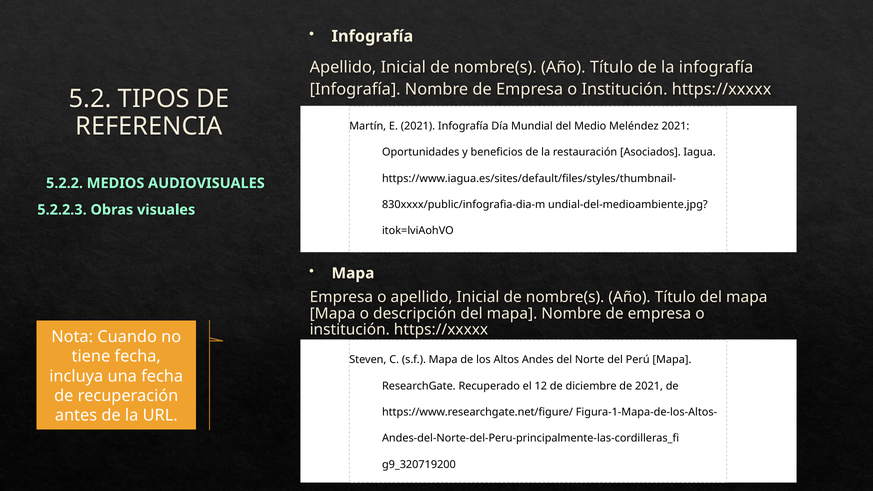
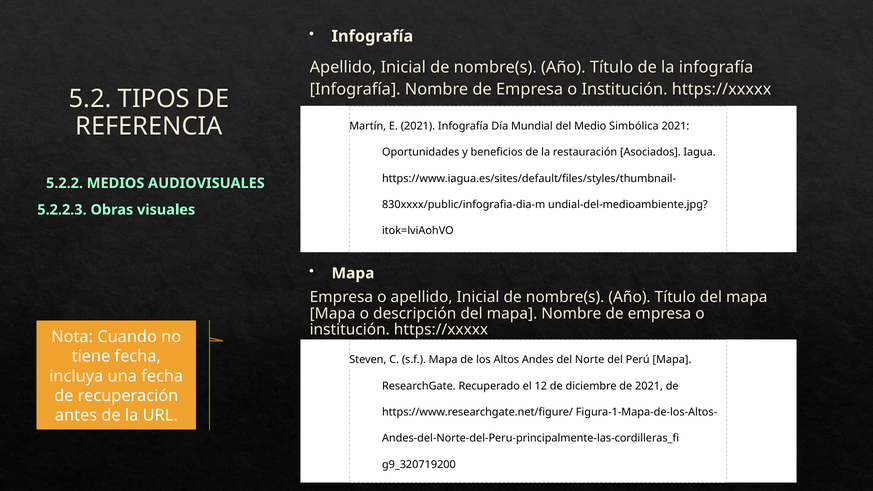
Meléndez: Meléndez -> Simbólica
